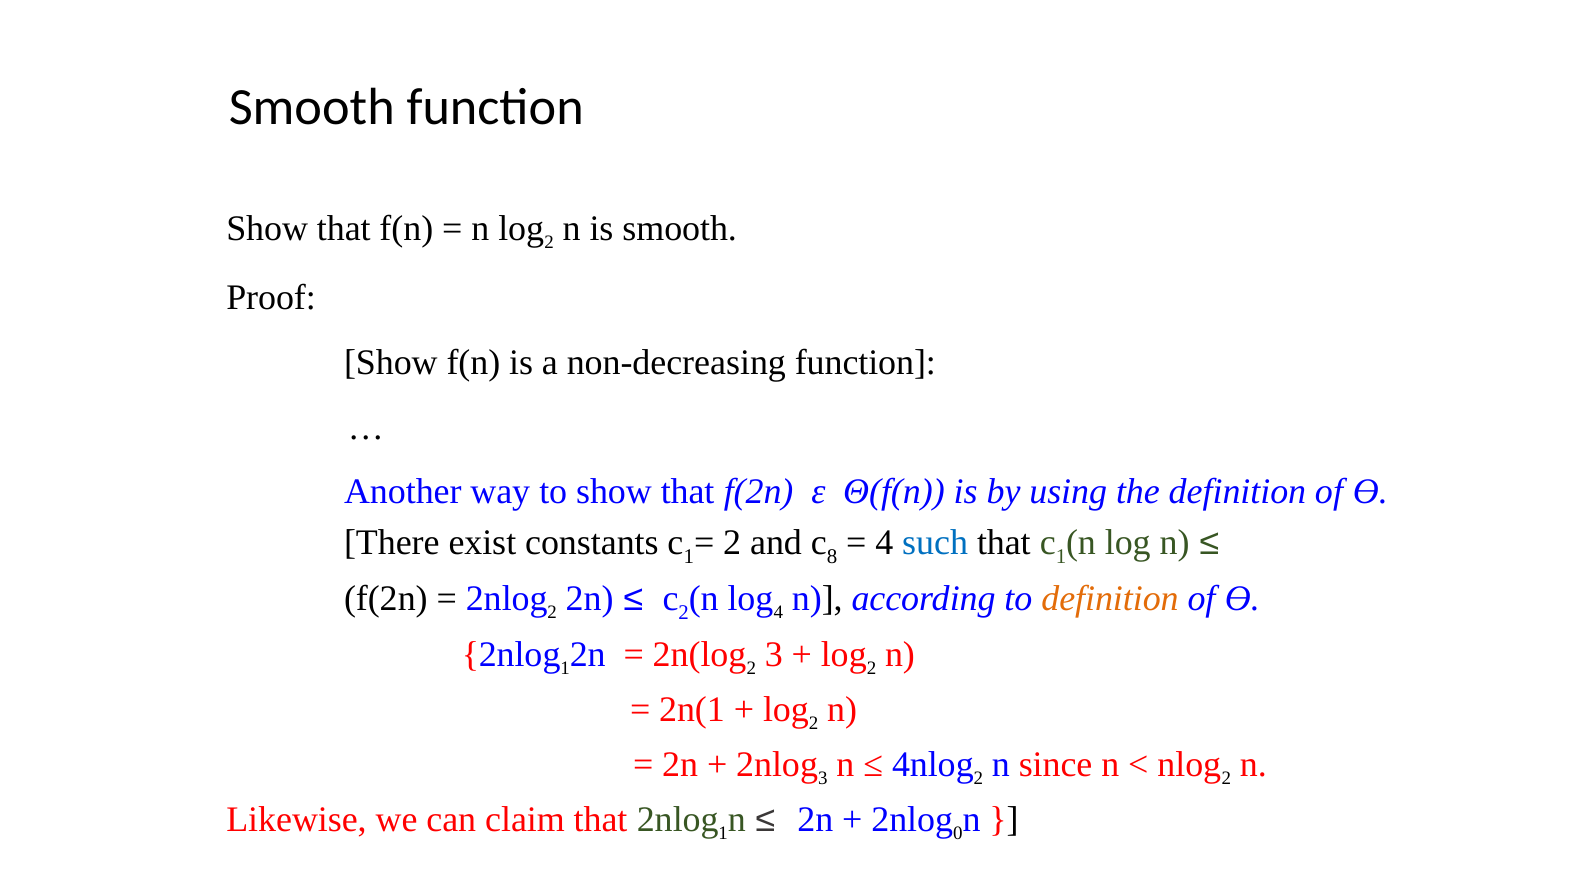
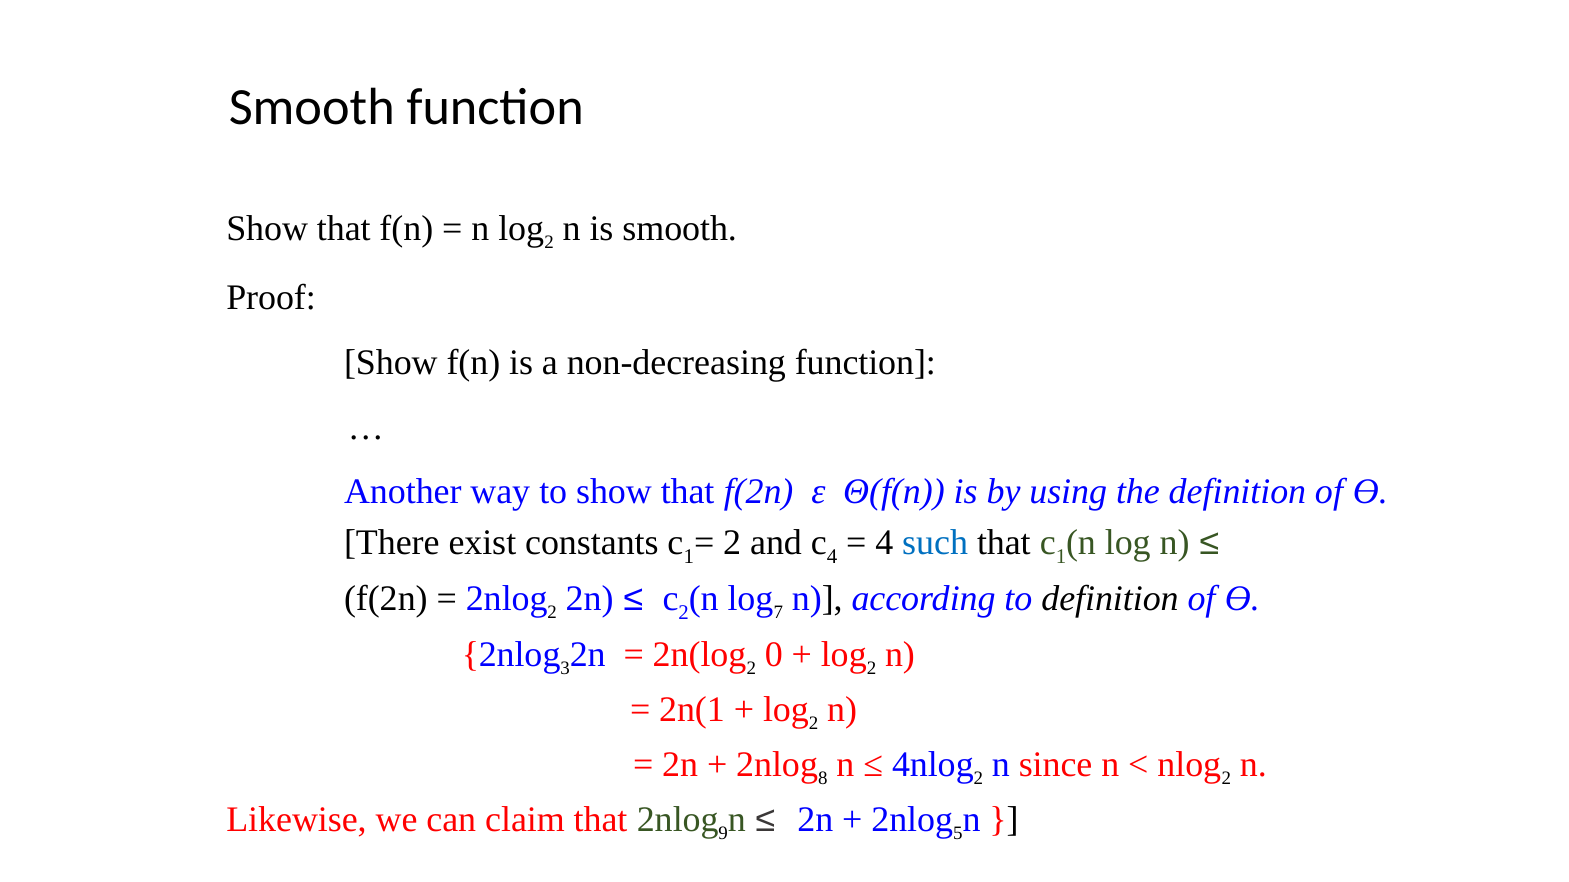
8 at (832, 557): 8 -> 4
log 4: 4 -> 7
definition at (1110, 599) colour: orange -> black
1 at (565, 669): 1 -> 3
2 3: 3 -> 0
3 at (823, 779): 3 -> 8
1 at (723, 834): 1 -> 9
0: 0 -> 5
